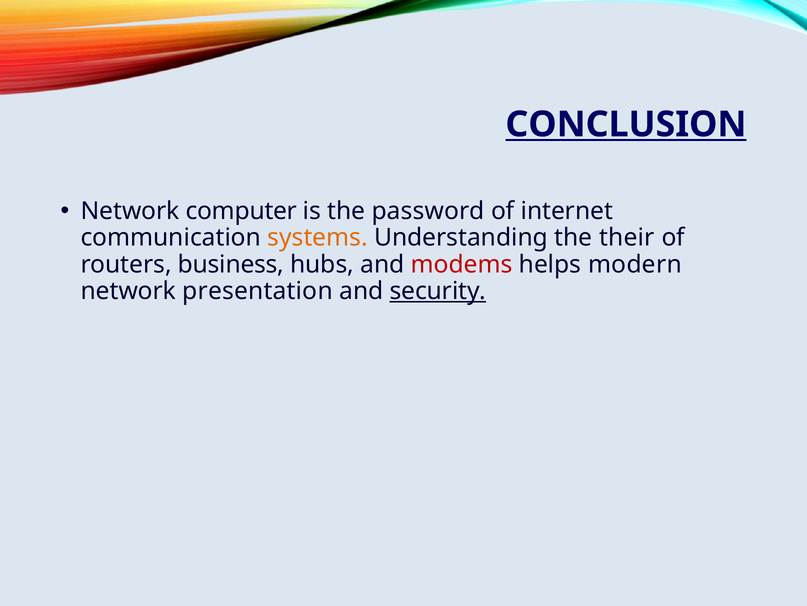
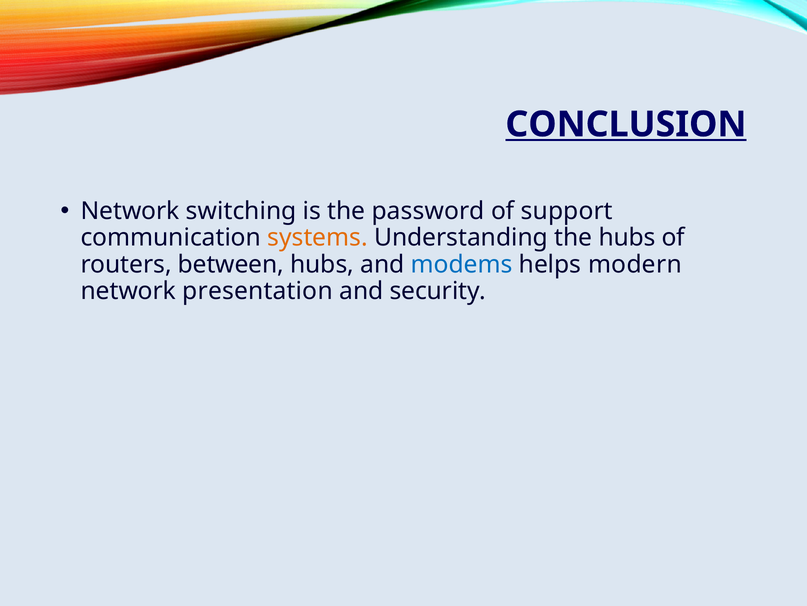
computer: computer -> switching
internet: internet -> support
the their: their -> hubs
business: business -> between
modems colour: red -> blue
security underline: present -> none
